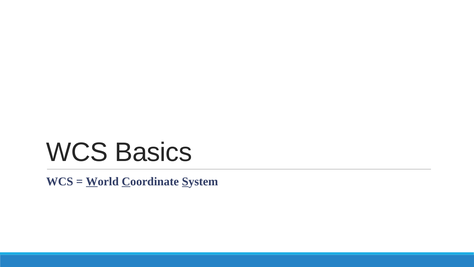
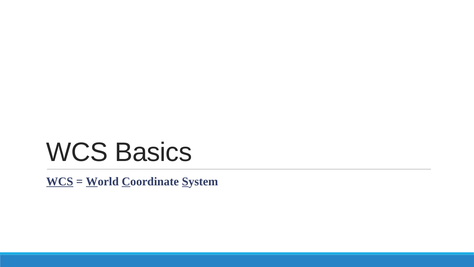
WCS at (60, 181) underline: none -> present
